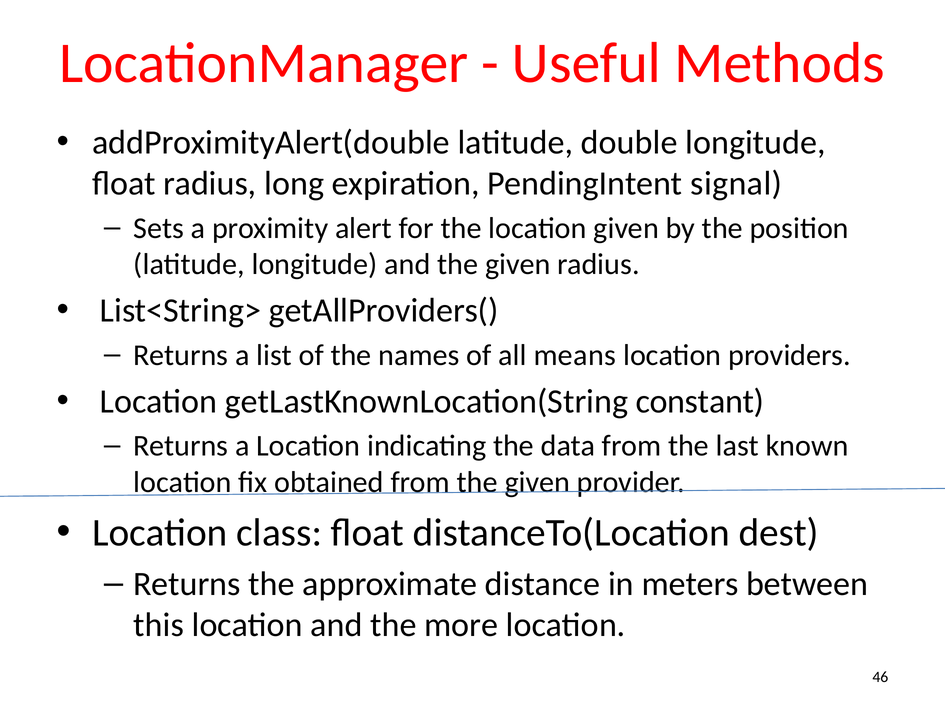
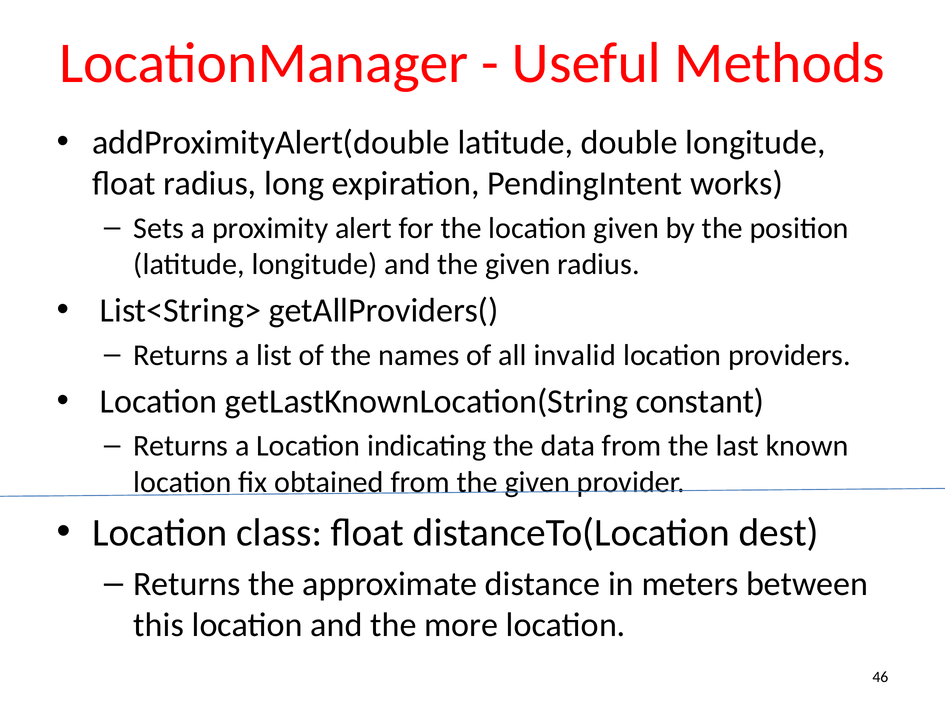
signal: signal -> works
means: means -> invalid
